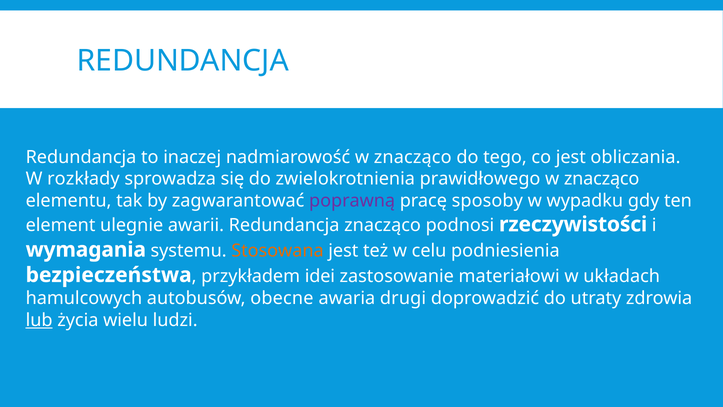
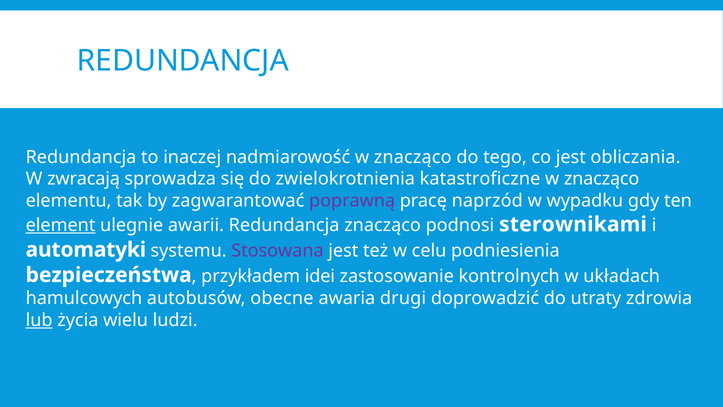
rozkłady: rozkłady -> zwracają
prawidłowego: prawidłowego -> katastroficzne
sposoby: sposoby -> naprzód
element underline: none -> present
rzeczywistości: rzeczywistości -> sterownikami
wymagania: wymagania -> automatyki
Stosowana colour: orange -> purple
materiałowi: materiałowi -> kontrolnych
